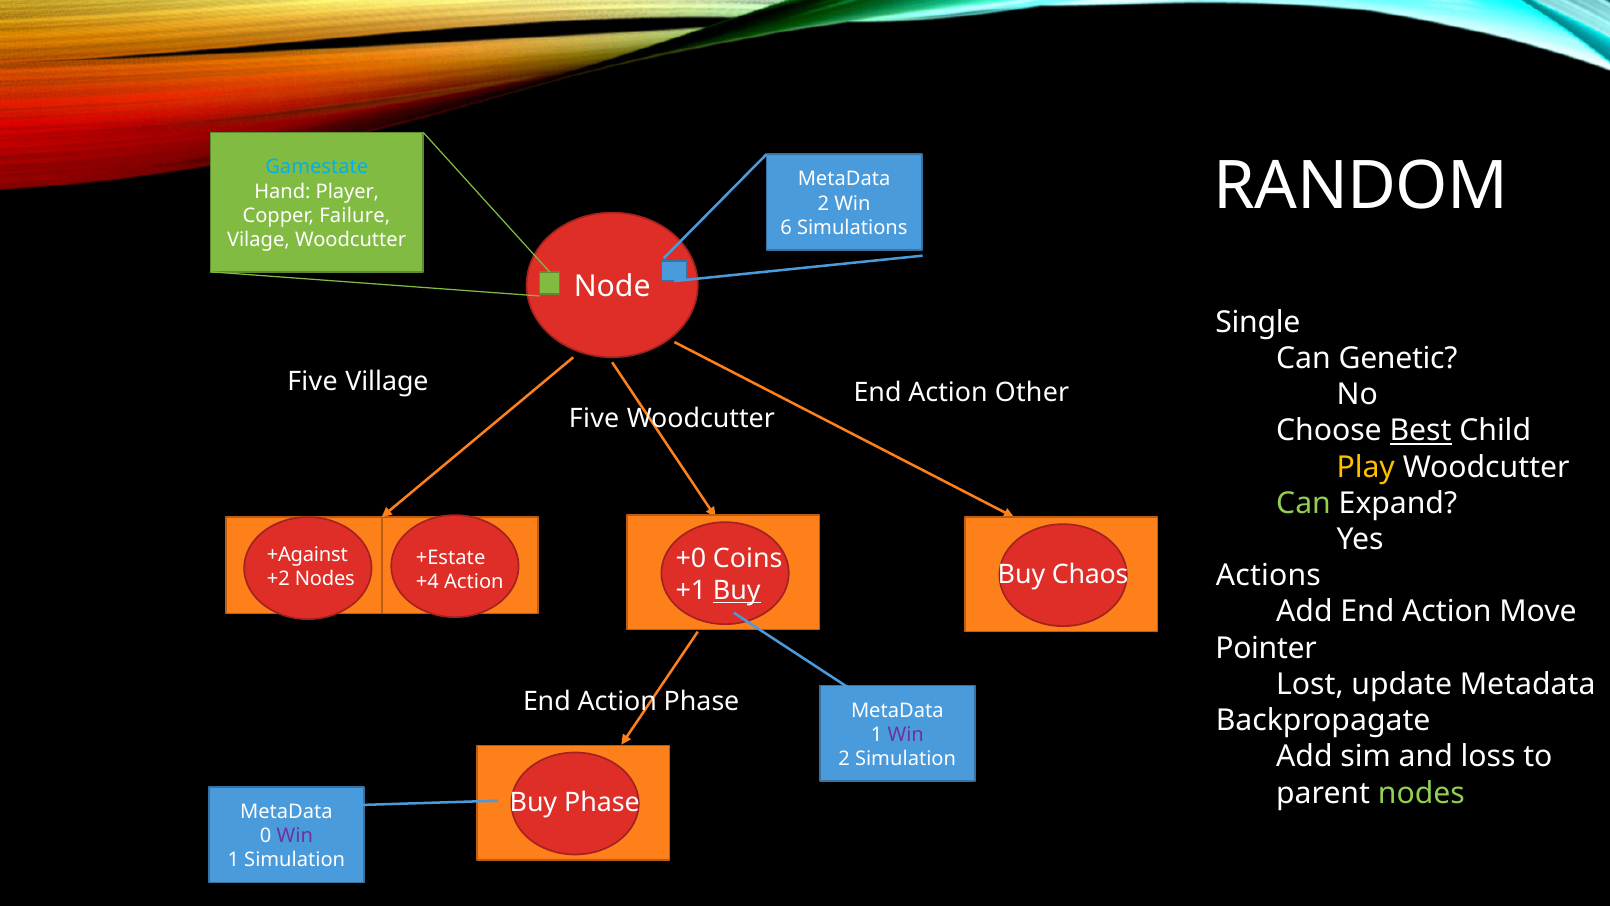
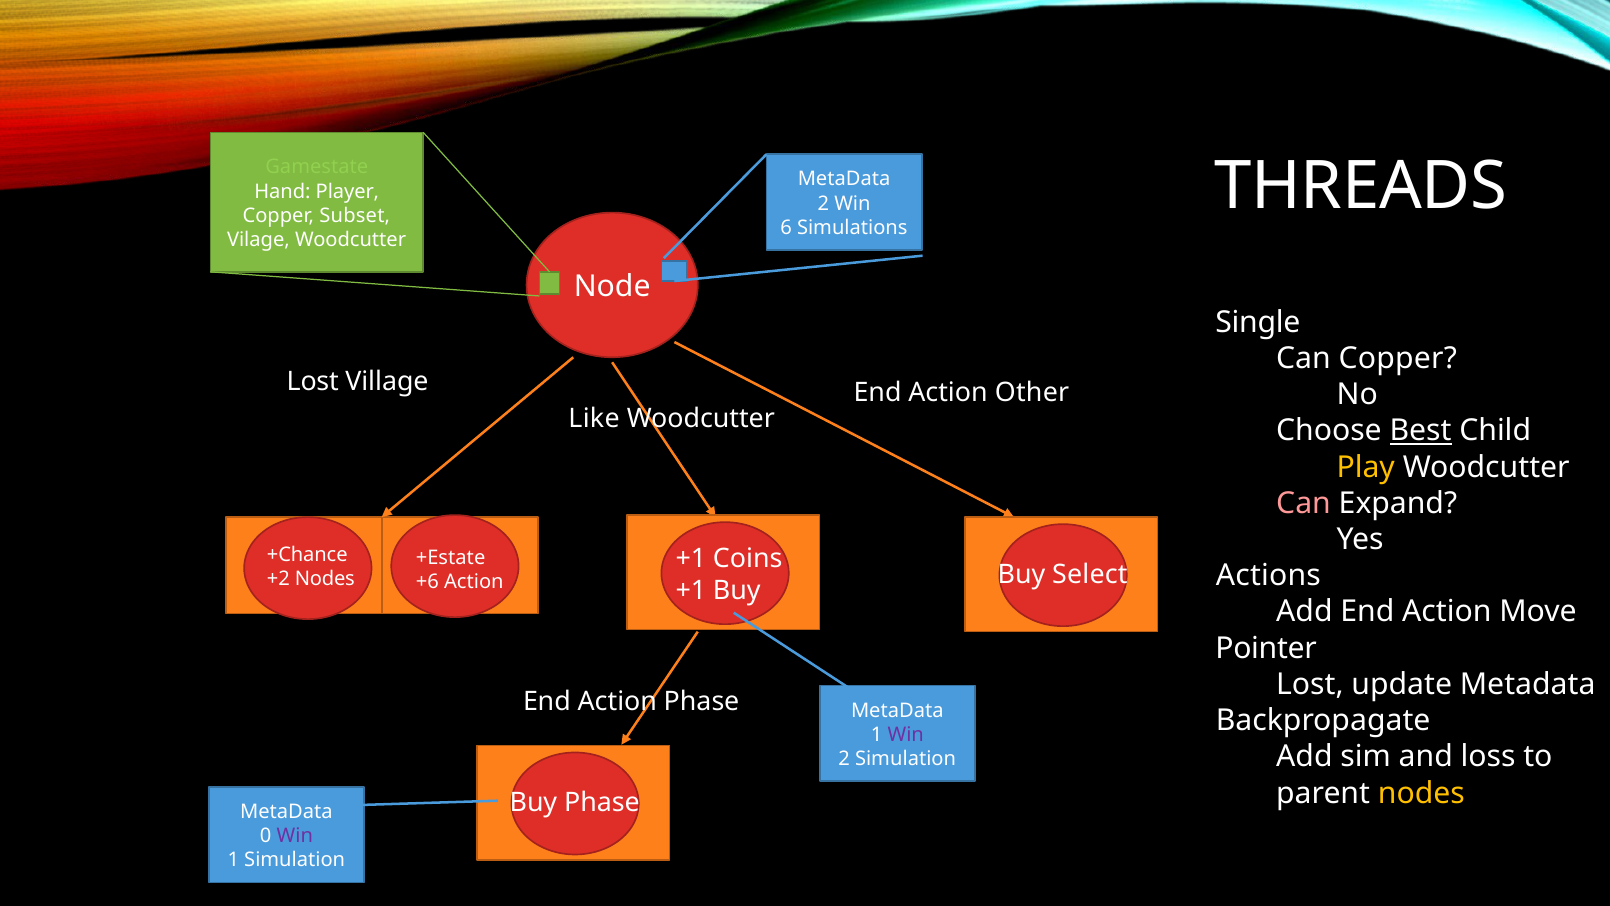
Gamestate colour: light blue -> light green
RANDOM: RANDOM -> THREADS
Failure: Failure -> Subset
Can Genetic: Genetic -> Copper
Five at (312, 381): Five -> Lost
Five at (594, 419): Five -> Like
Can at (1304, 503) colour: light green -> pink
+Against: +Against -> +Chance
+0 at (691, 558): +0 -> +1
Chaos: Chaos -> Select
+4: +4 -> +6
Buy at (737, 591) underline: present -> none
nodes at (1421, 793) colour: light green -> yellow
